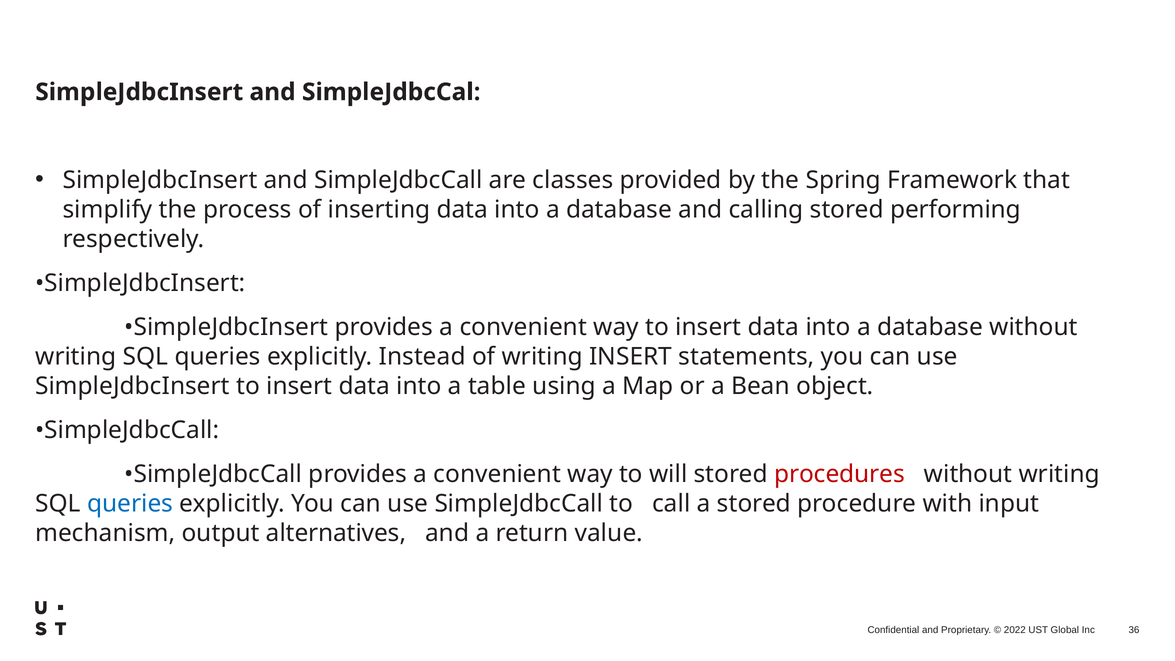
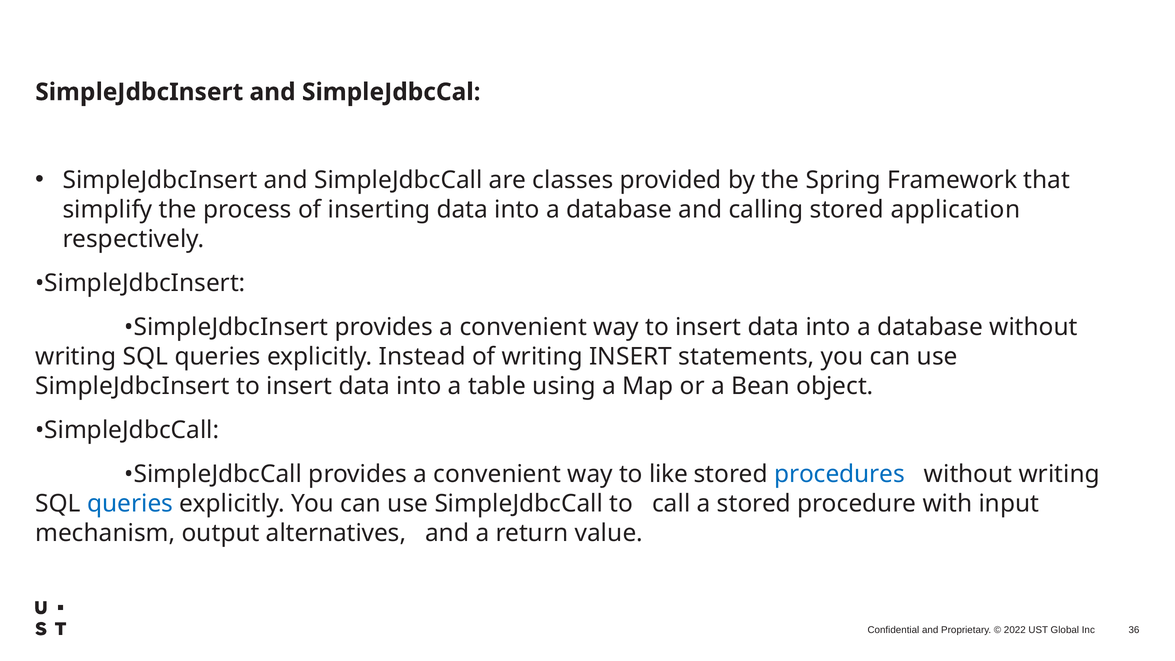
performing: performing -> application
will: will -> like
procedures colour: red -> blue
